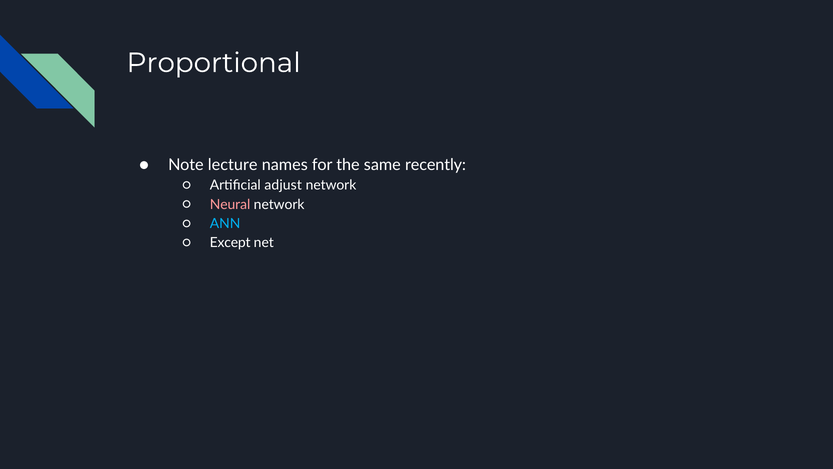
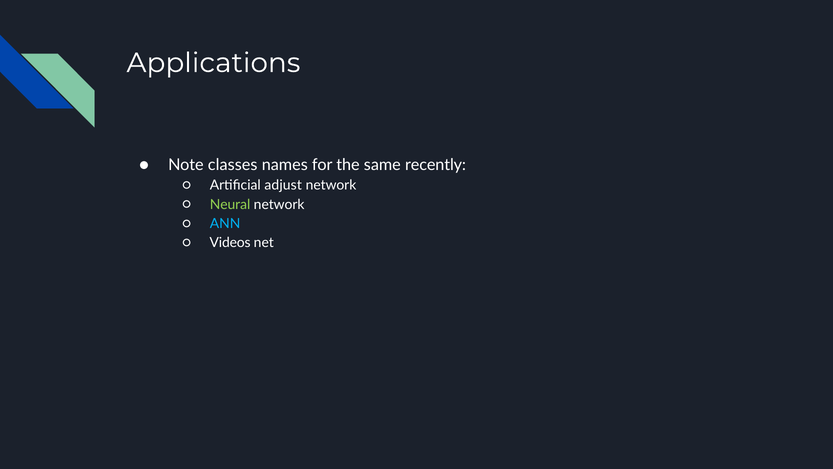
Proportional: Proportional -> Applications
lecture: lecture -> classes
Neural colour: pink -> light green
Except: Except -> Videos
